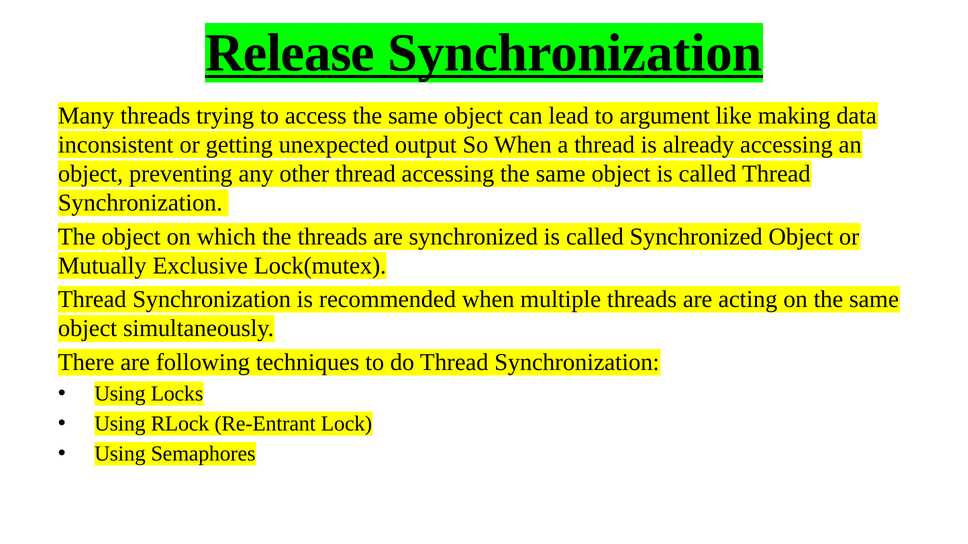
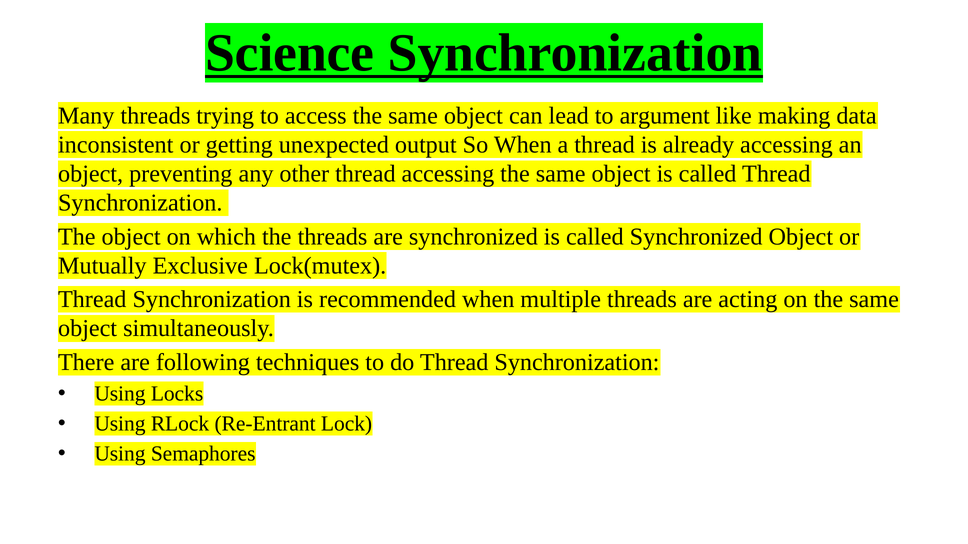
Release: Release -> Science
